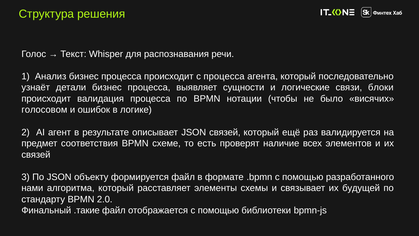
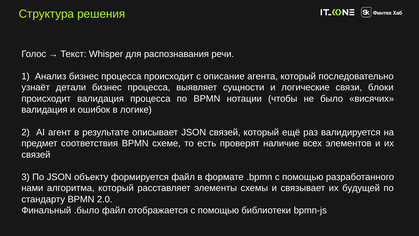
с процесса: процесса -> описание
голосовом at (44, 110): голосовом -> валидация
.такие: .такие -> .было
